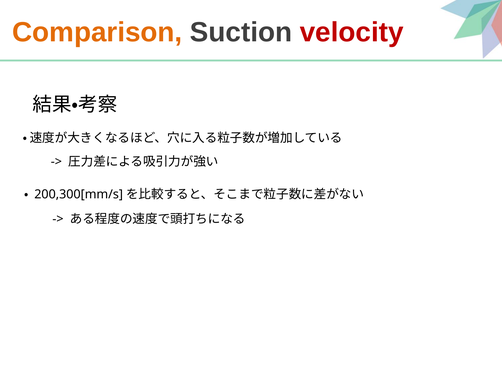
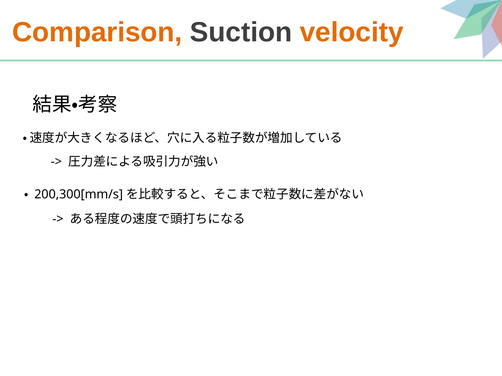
velocity colour: red -> orange
